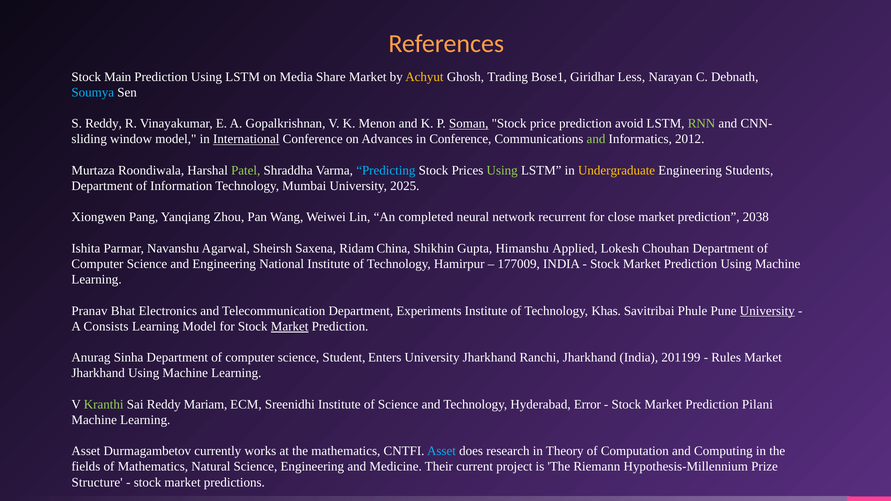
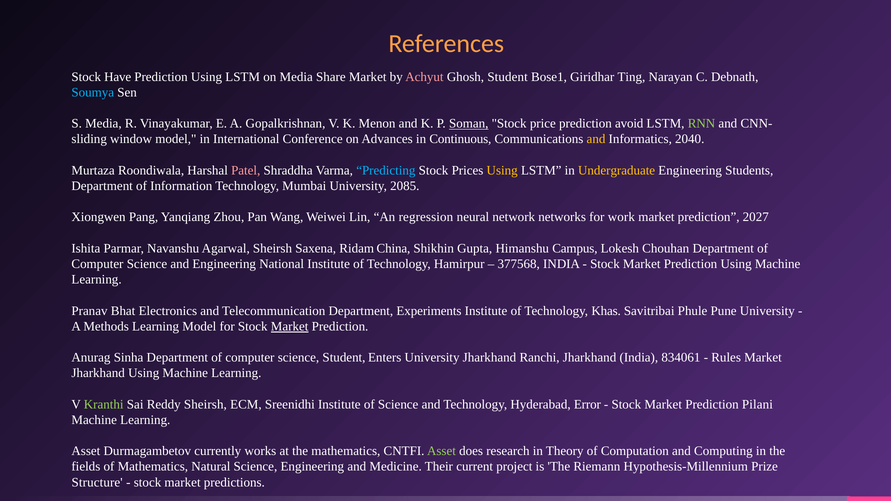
Main: Main -> Have
Achyut colour: yellow -> pink
Ghosh Trading: Trading -> Student
Less: Less -> Ting
S Reddy: Reddy -> Media
International underline: present -> none
in Conference: Conference -> Continuous
and at (596, 139) colour: light green -> yellow
2012: 2012 -> 2040
Patel colour: light green -> pink
Using at (502, 170) colour: light green -> yellow
2025: 2025 -> 2085
completed: completed -> regression
recurrent: recurrent -> networks
close: close -> work
2038: 2038 -> 2027
Applied: Applied -> Campus
177009: 177009 -> 377568
University at (767, 311) underline: present -> none
Consists: Consists -> Methods
201199: 201199 -> 834061
Reddy Mariam: Mariam -> Sheirsh
Asset at (441, 451) colour: light blue -> light green
